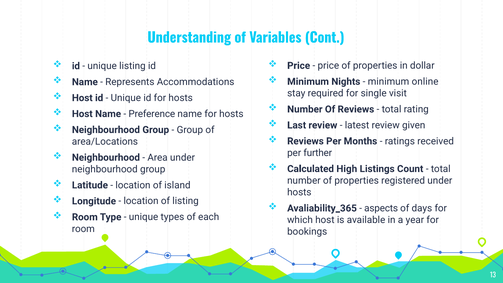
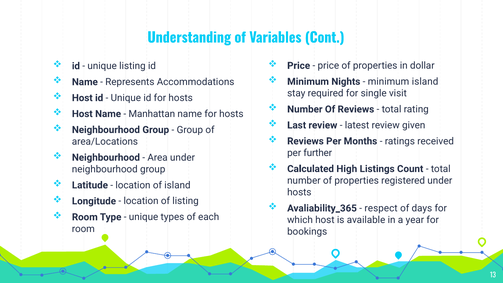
minimum online: online -> island
Preference: Preference -> Manhattan
aspects: aspects -> respect
